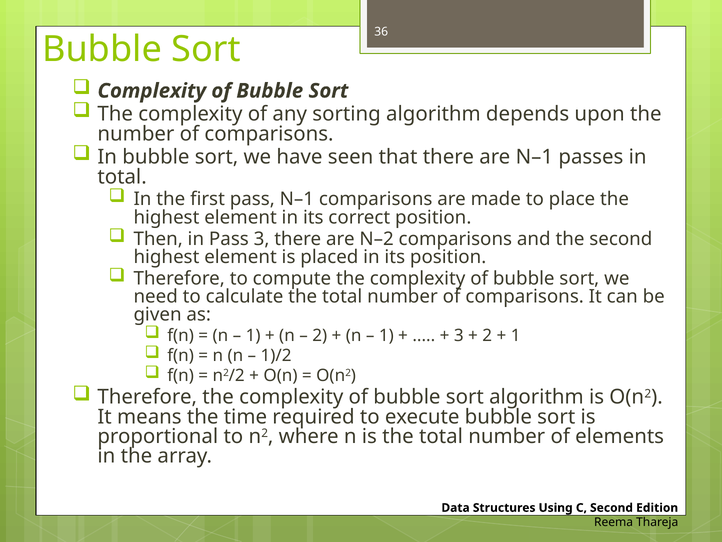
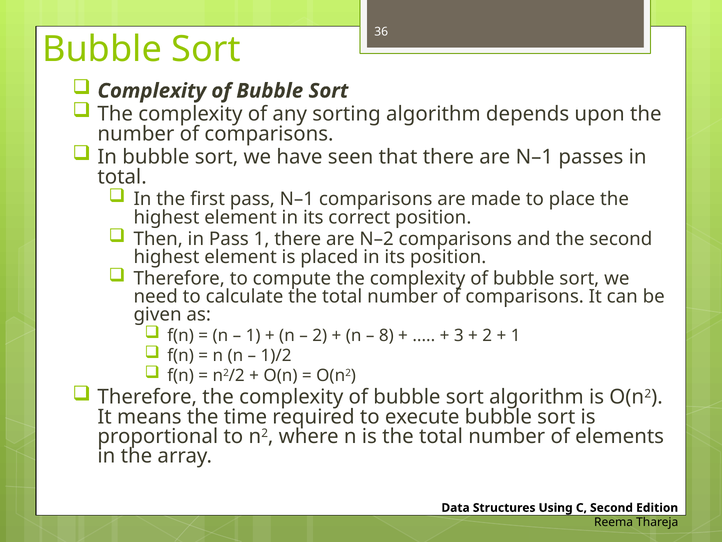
Pass 3: 3 -> 1
1 at (386, 335): 1 -> 8
